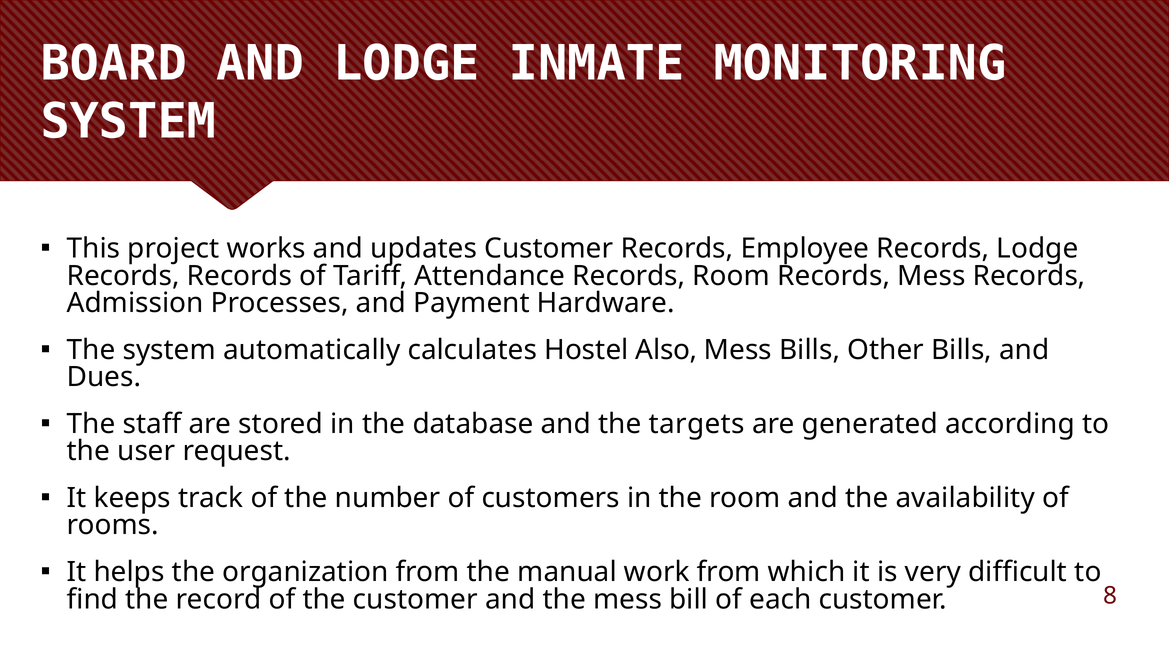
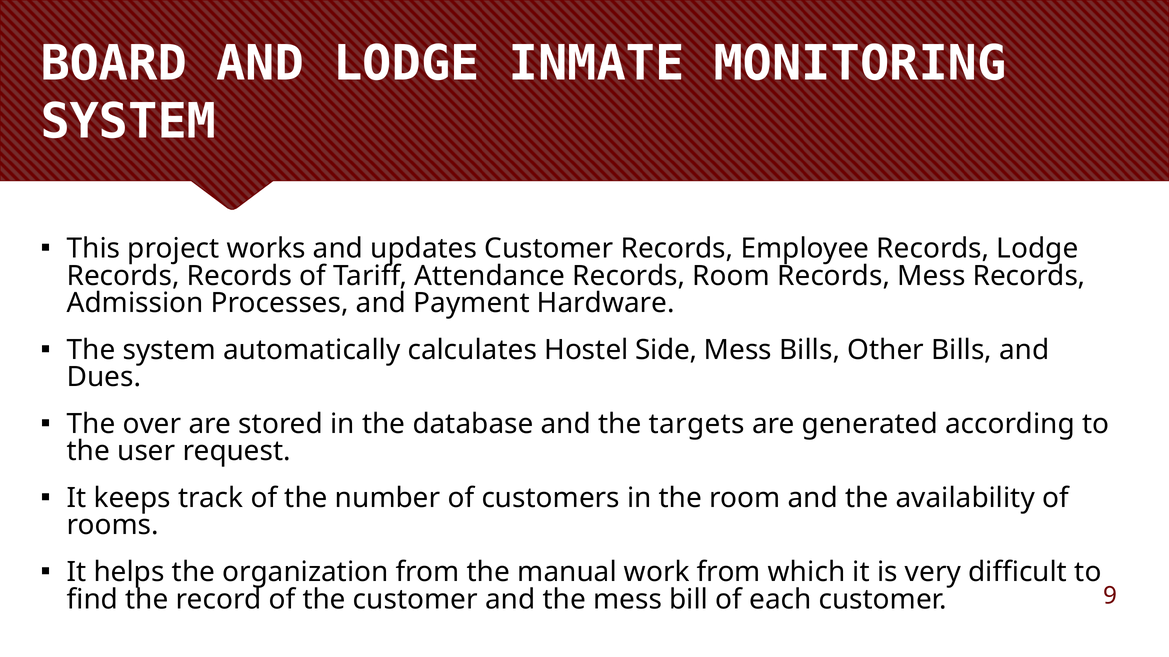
Also: Also -> Side
staff: staff -> over
8: 8 -> 9
